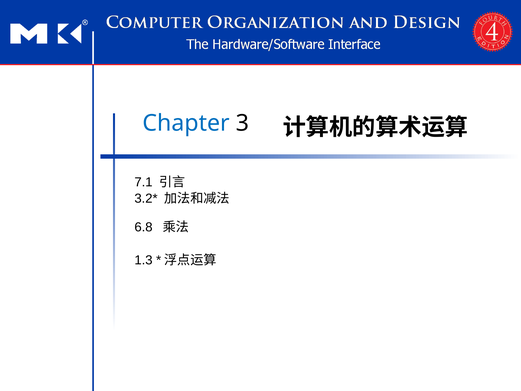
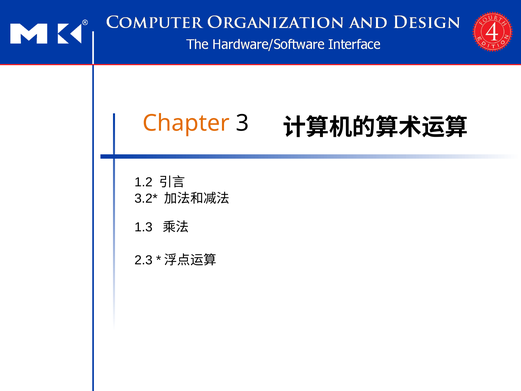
Chapter colour: blue -> orange
7.1: 7.1 -> 1.2
6.8: 6.8 -> 1.3
1.3: 1.3 -> 2.3
